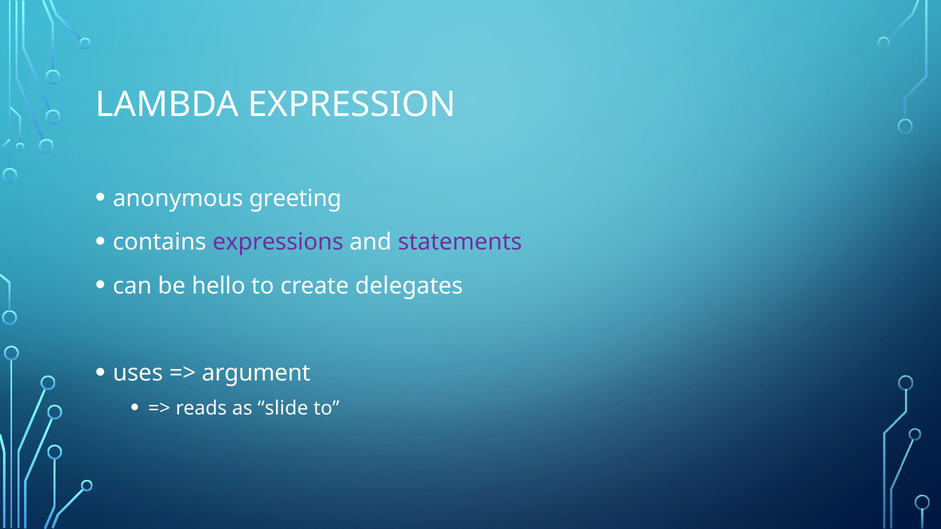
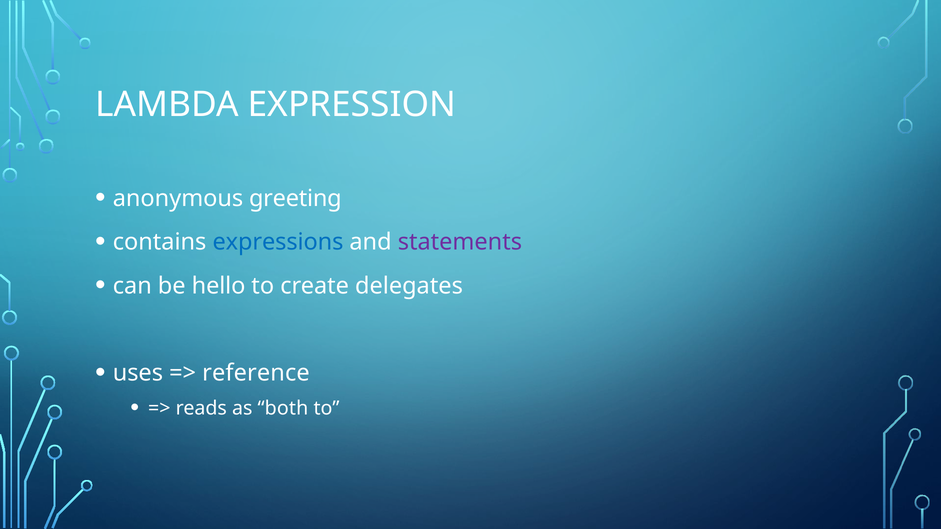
expressions colour: purple -> blue
argument: argument -> reference
slide: slide -> both
